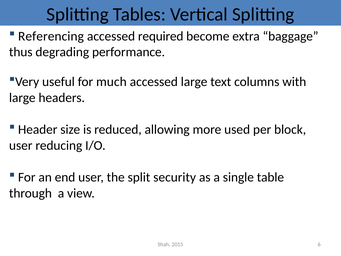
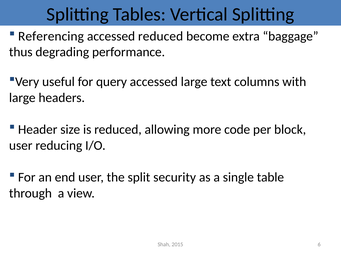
accessed required: required -> reduced
much: much -> query
used: used -> code
